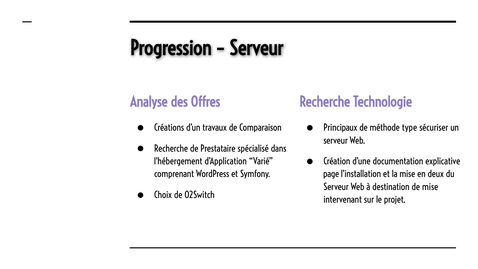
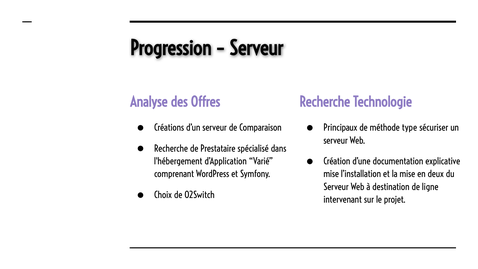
d’un travaux: travaux -> serveur
page at (331, 174): page -> mise
de mise: mise -> ligne
